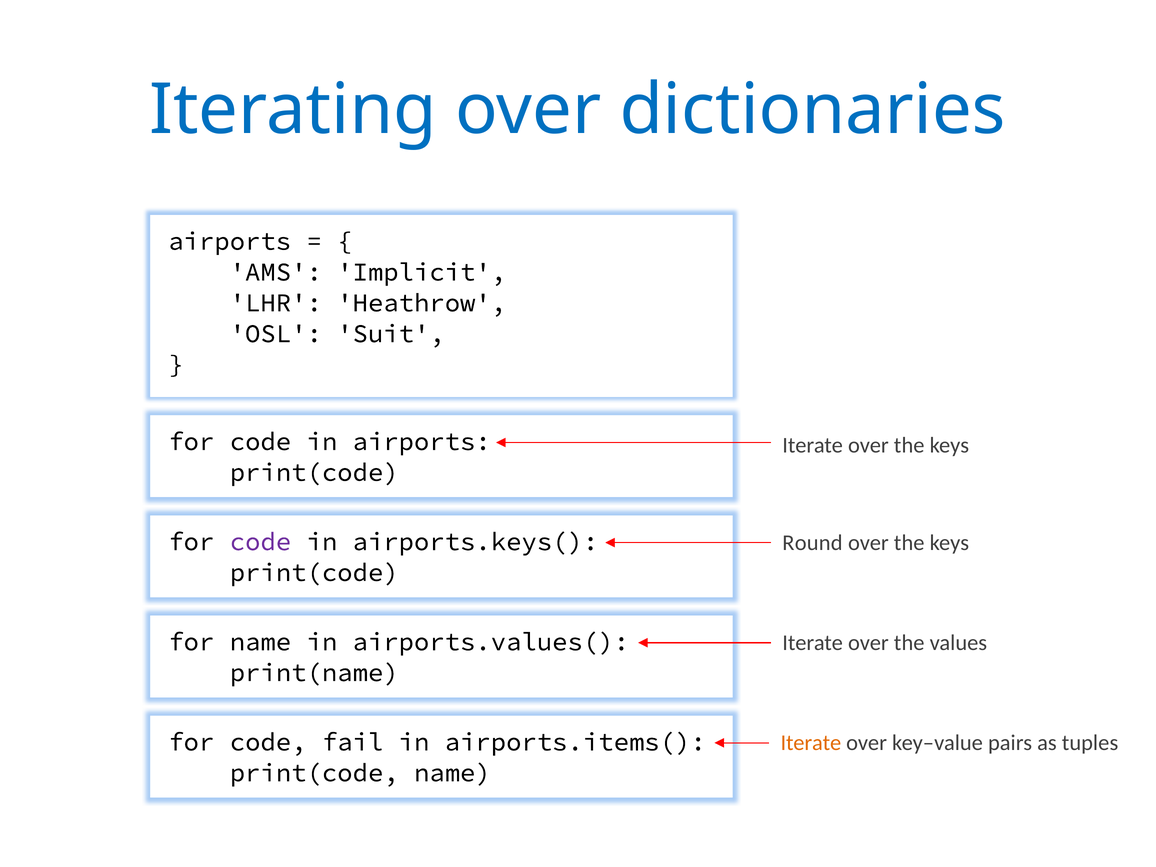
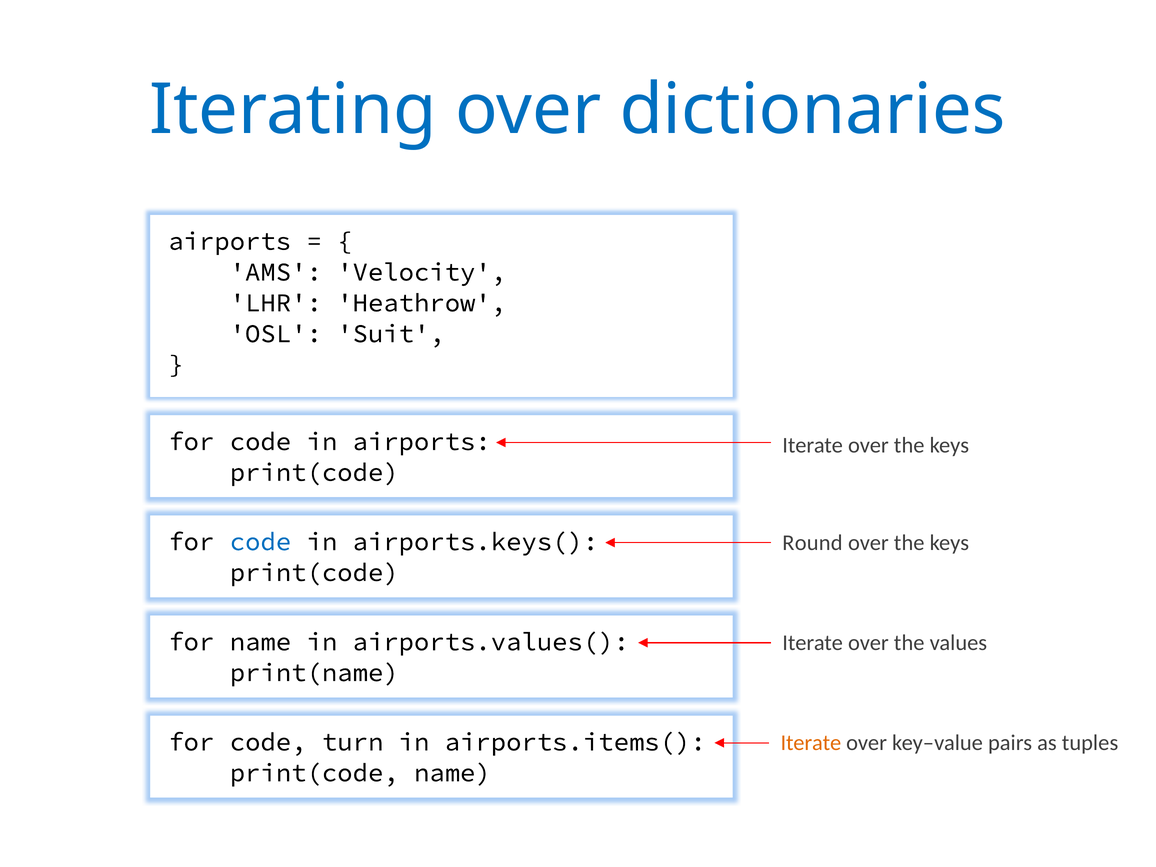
Implicit: Implicit -> Velocity
code at (260, 542) colour: purple -> blue
fail: fail -> turn
